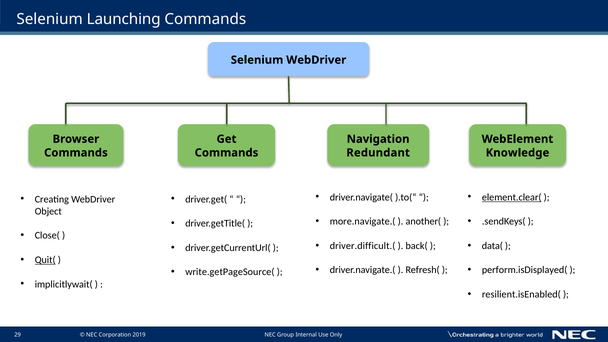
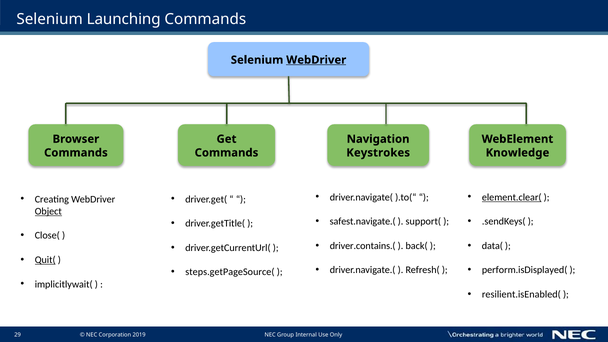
WebDriver at (316, 60) underline: none -> present
Redundant: Redundant -> Keystrokes
Object underline: none -> present
more.navigate.(: more.navigate.( -> safest.navigate.(
another(: another( -> support(
driver.difficult.(: driver.difficult.( -> driver.contains.(
write.getPageSource(: write.getPageSource( -> steps.getPageSource(
